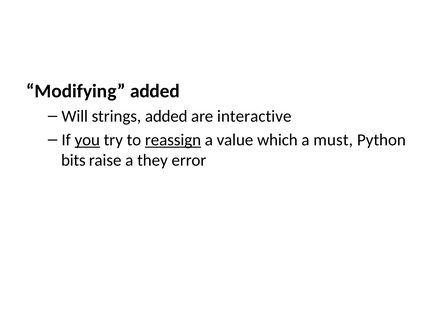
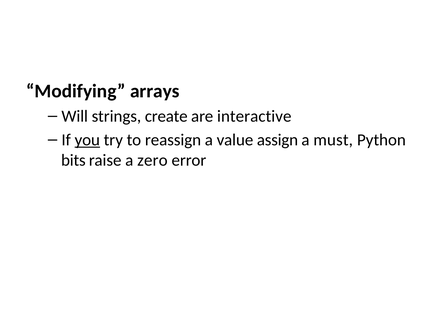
Modifying added: added -> arrays
strings added: added -> create
reassign underline: present -> none
which: which -> assign
they: they -> zero
